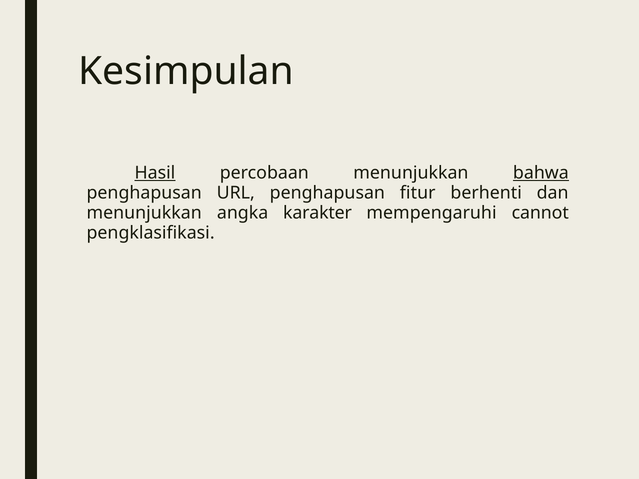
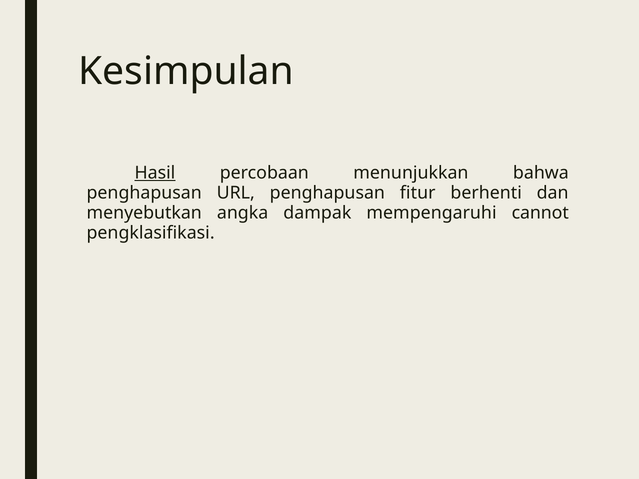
bahwa underline: present -> none
menunjukkan at (144, 213): menunjukkan -> menyebutkan
karakter: karakter -> dampak
